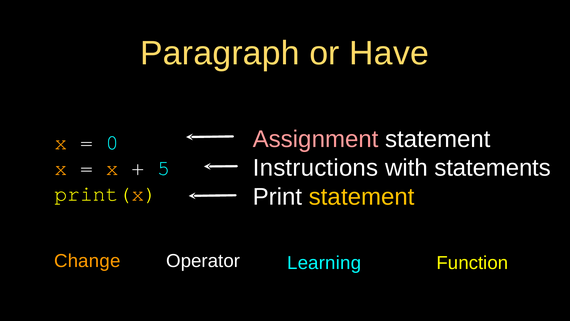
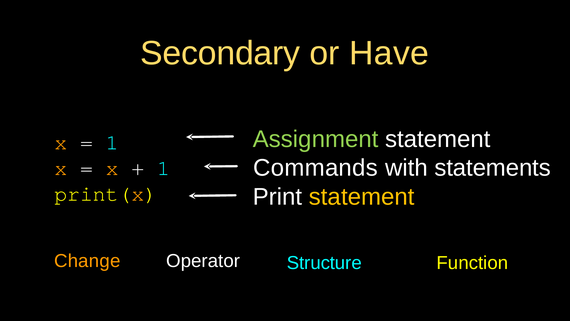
Paragraph: Paragraph -> Secondary
Assignment colour: pink -> light green
0 at (112, 142): 0 -> 1
Instructions: Instructions -> Commands
5 at (164, 168): 5 -> 1
Learning: Learning -> Structure
